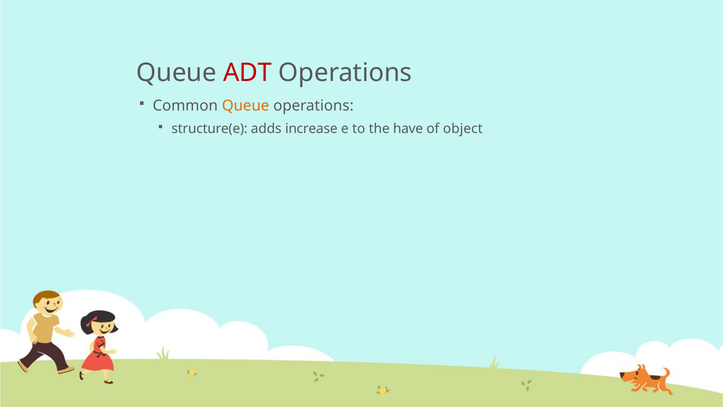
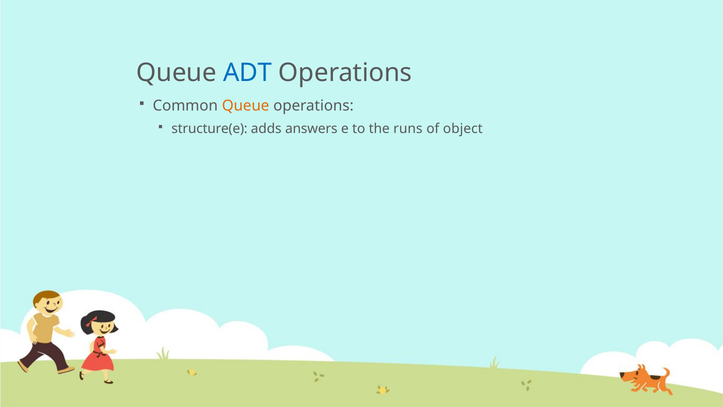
ADT colour: red -> blue
increase: increase -> answers
have: have -> runs
